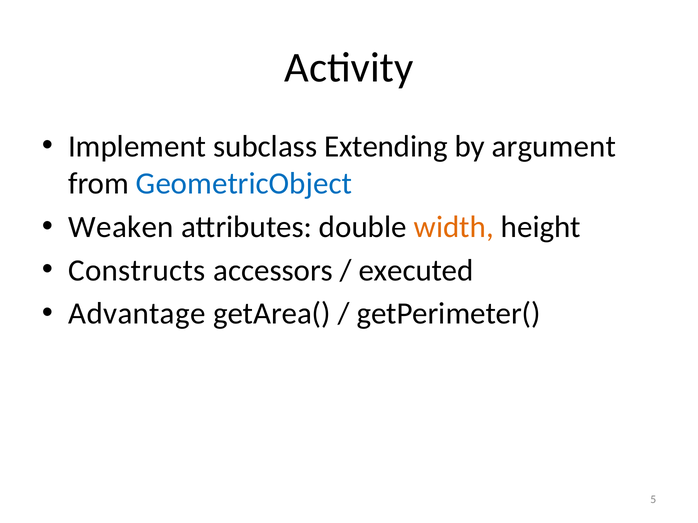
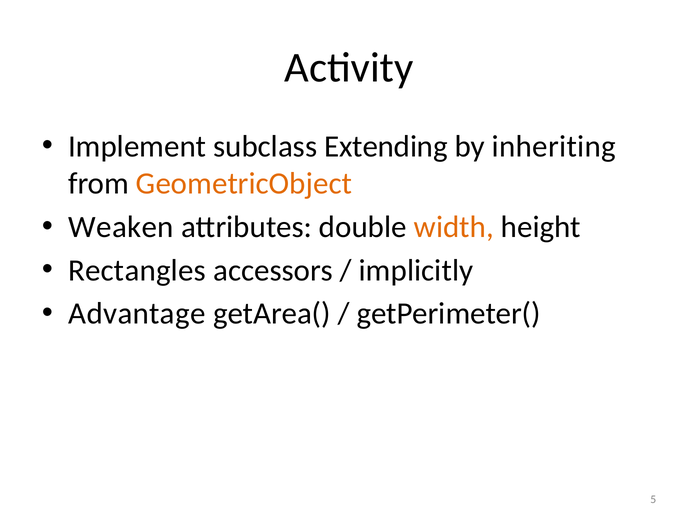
argument: argument -> inheriting
GeometricObject colour: blue -> orange
Constructs: Constructs -> Rectangles
executed: executed -> implicitly
